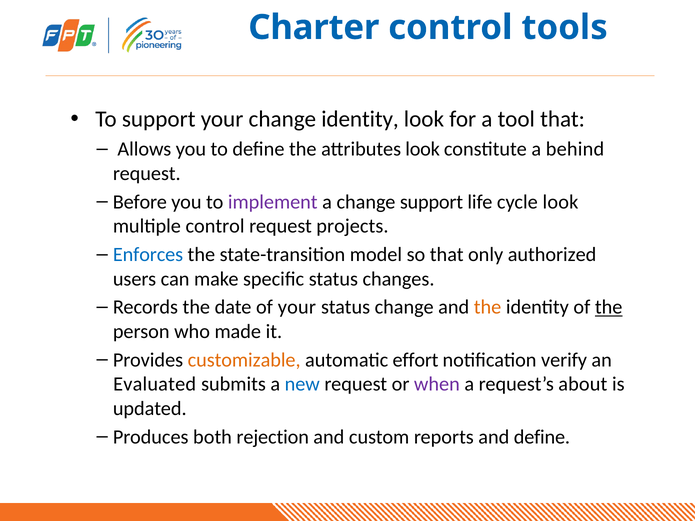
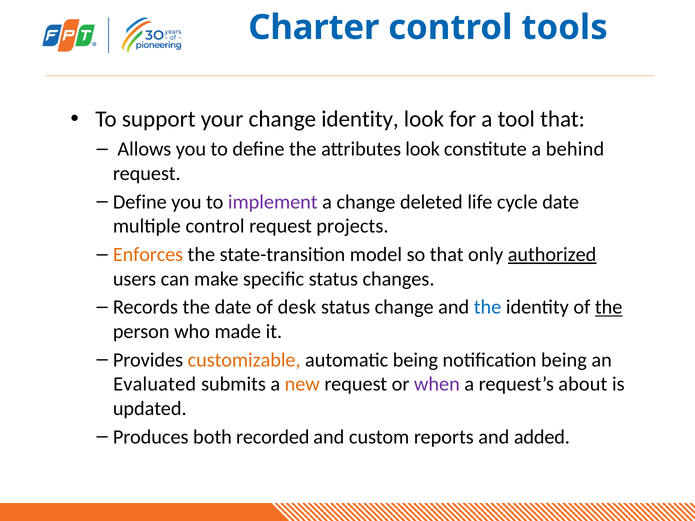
Before at (140, 202): Before -> Define
change support: support -> deleted
cycle look: look -> date
Enforces colour: blue -> orange
authorized underline: none -> present
of your: your -> desk
the at (488, 307) colour: orange -> blue
automatic effort: effort -> being
notification verify: verify -> being
new colour: blue -> orange
rejection: rejection -> recorded
and define: define -> added
